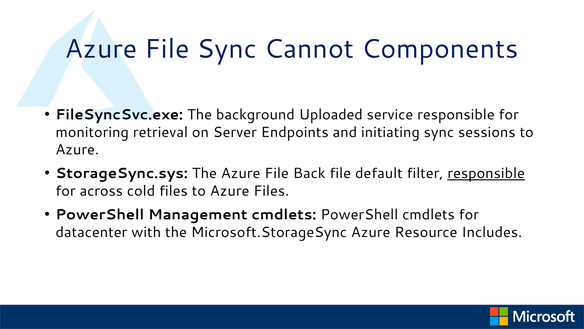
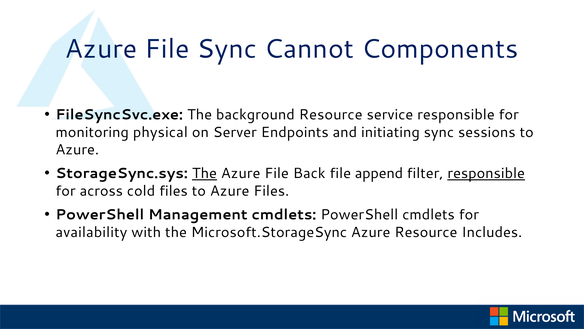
background Uploaded: Uploaded -> Resource
retrieval: retrieval -> physical
The at (204, 173) underline: none -> present
default: default -> append
datacenter: datacenter -> availability
